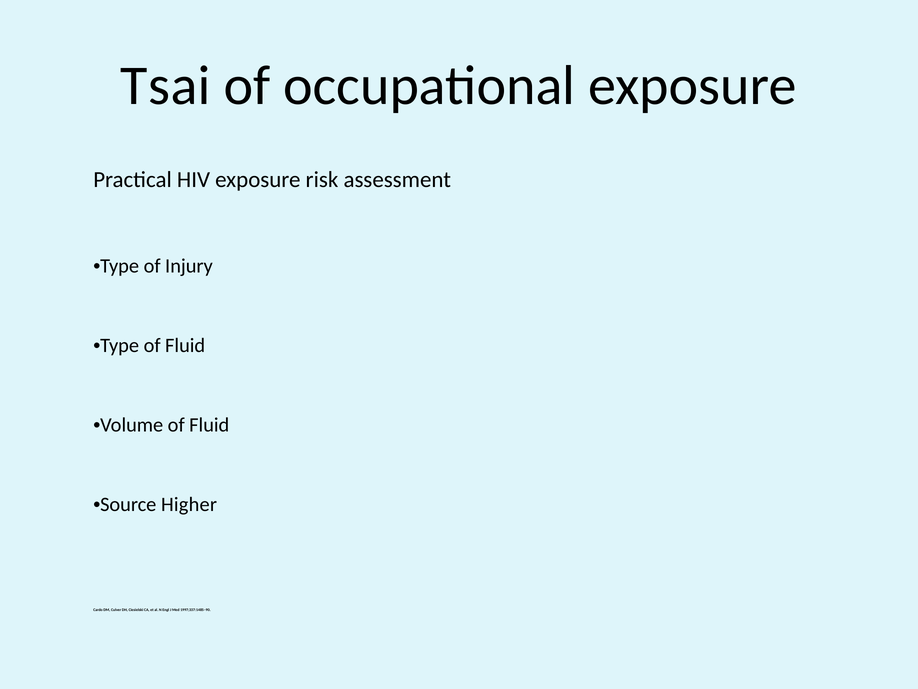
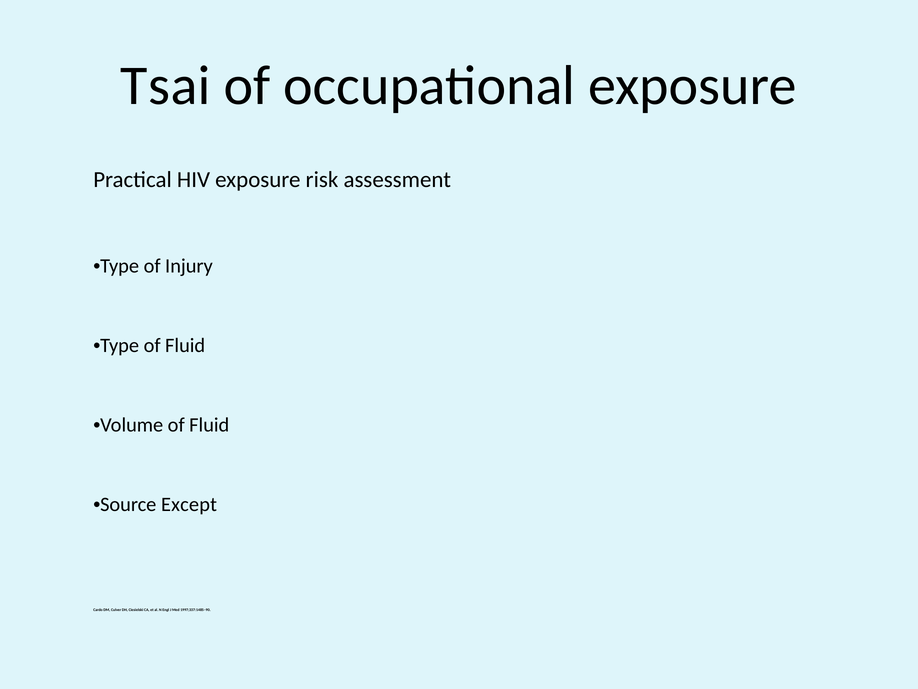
Higher: Higher -> Except
